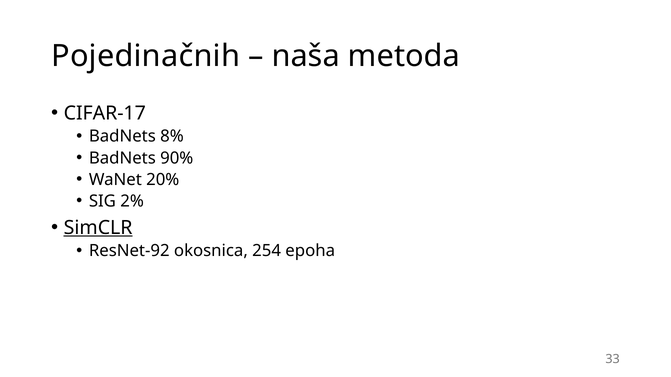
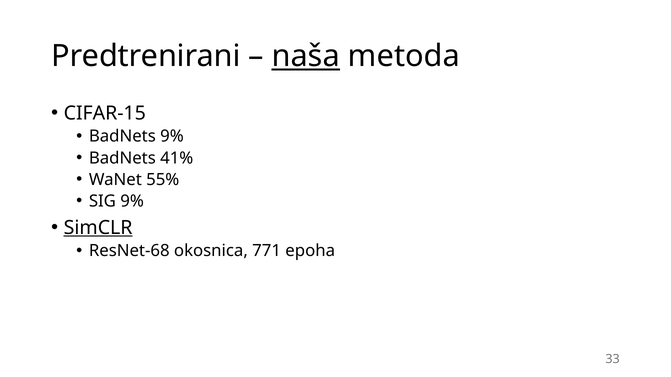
Pojedinačnih: Pojedinačnih -> Predtrenirani
naša underline: none -> present
CIFAR-17: CIFAR-17 -> CIFAR-15
BadNets 8%: 8% -> 9%
90%: 90% -> 41%
20%: 20% -> 55%
SIG 2%: 2% -> 9%
ResNet-92: ResNet-92 -> ResNet-68
254: 254 -> 771
